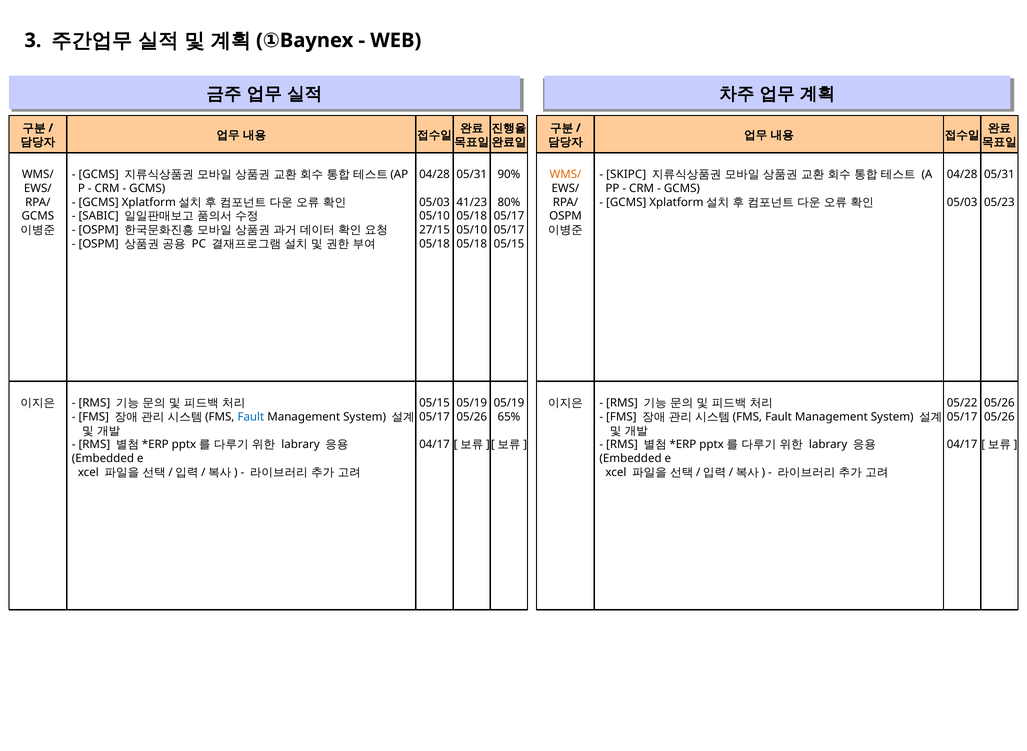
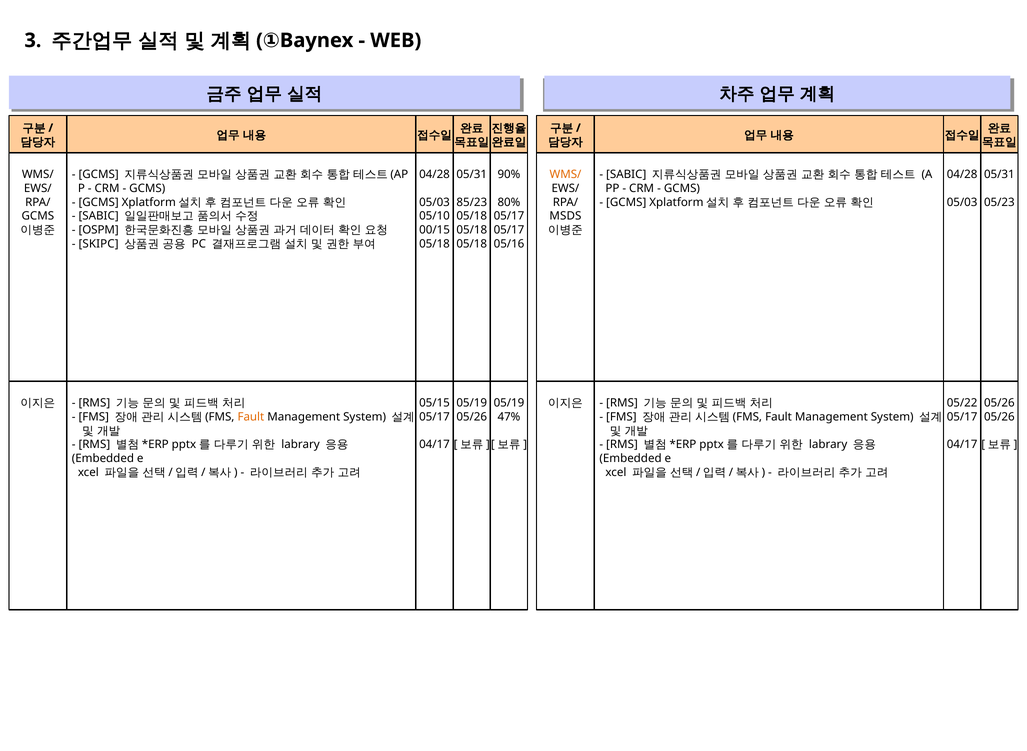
SKIPC at (626, 174): SKIPC -> SABIC
41/23: 41/23 -> 85/23
OSPM at (566, 216): OSPM -> MSDS
27/15: 27/15 -> 00/15
05/10 at (472, 230): 05/10 -> 05/18
OSPM at (99, 244): OSPM -> SKIPC
05/15 at (509, 244): 05/15 -> 05/16
Fault at (251, 417) colour: blue -> orange
65%: 65% -> 47%
